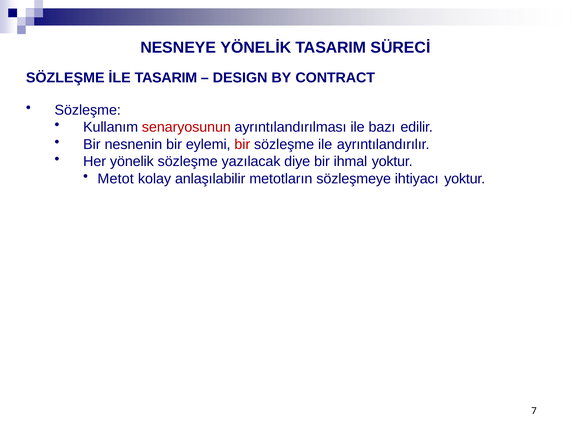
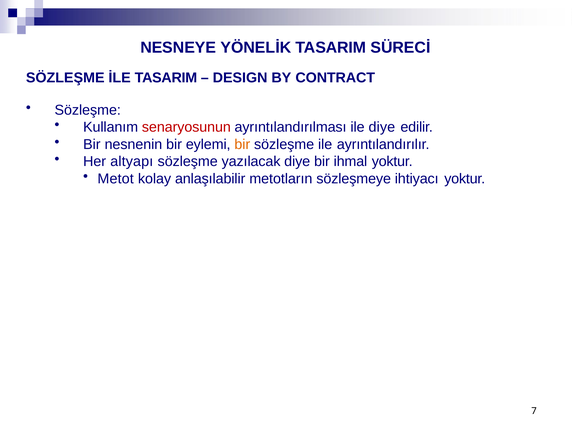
ile bazı: bazı -> diye
bir at (242, 144) colour: red -> orange
yönelik: yönelik -> altyapı
